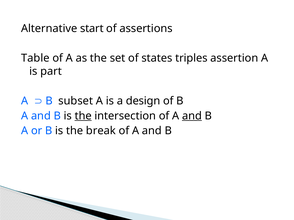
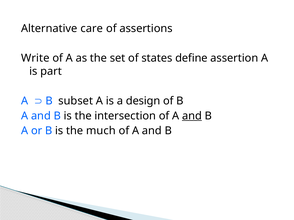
start: start -> care
Table: Table -> Write
triples: triples -> define
the at (83, 116) underline: present -> none
break: break -> much
